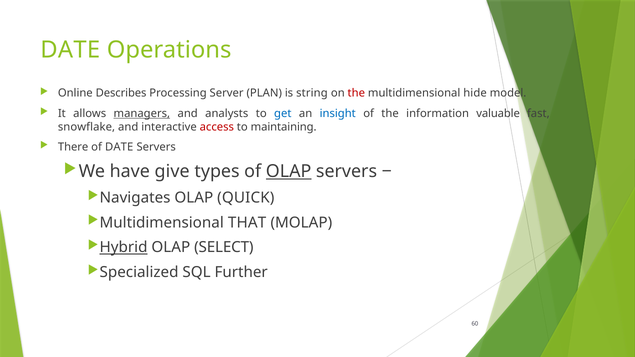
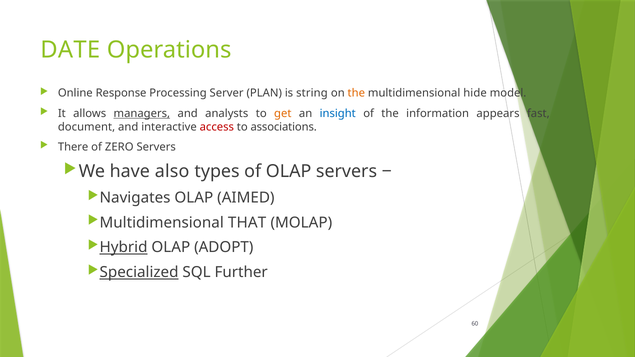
Describes: Describes -> Response
the at (356, 93) colour: red -> orange
get colour: blue -> orange
valuable: valuable -> appears
snowflake: snowflake -> document
maintaining: maintaining -> associations
of DATE: DATE -> ZERO
give: give -> also
OLAP at (289, 172) underline: present -> none
QUICK: QUICK -> AIMED
SELECT: SELECT -> ADOPT
Specialized underline: none -> present
